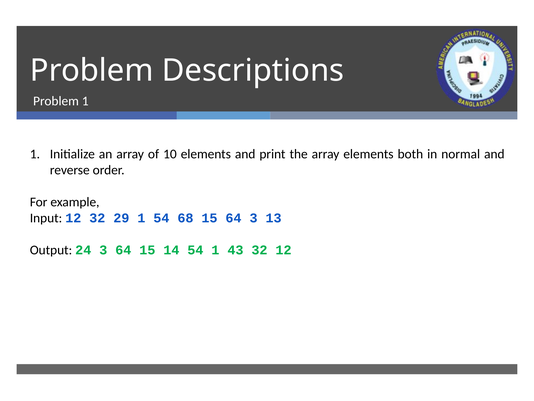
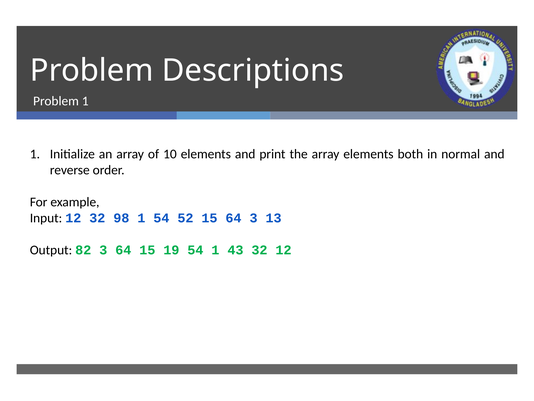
29: 29 -> 98
68: 68 -> 52
24: 24 -> 82
14: 14 -> 19
